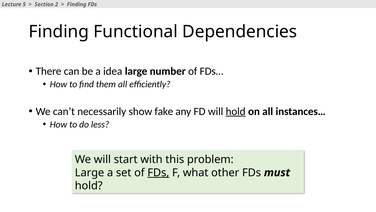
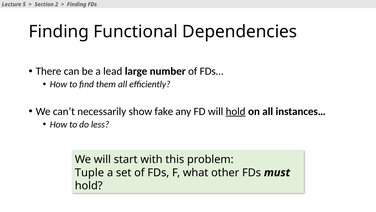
idea: idea -> lead
Large at (90, 172): Large -> Tuple
FDs at (158, 172) underline: present -> none
